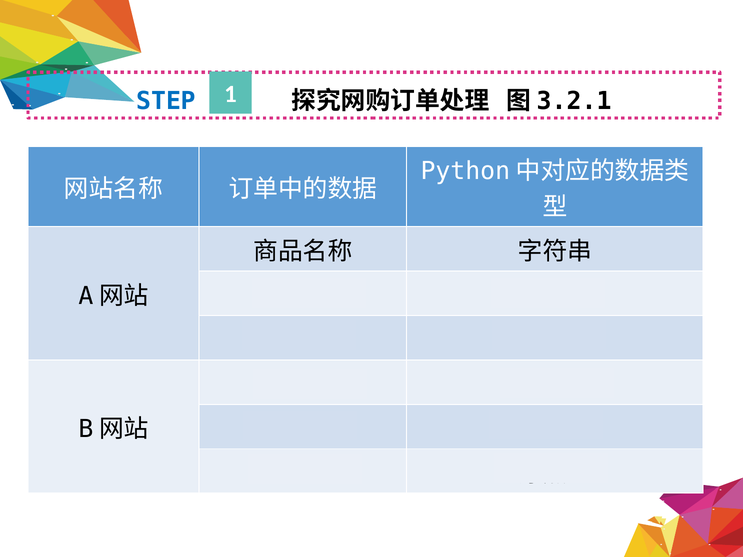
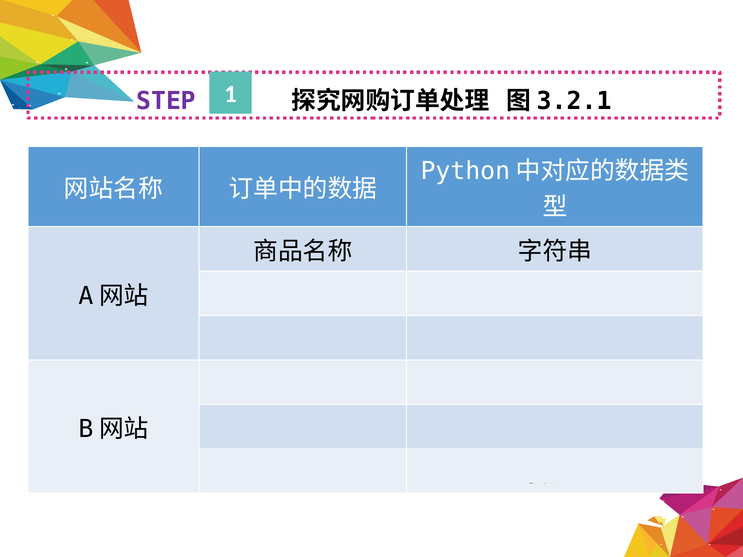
STEP colour: blue -> purple
